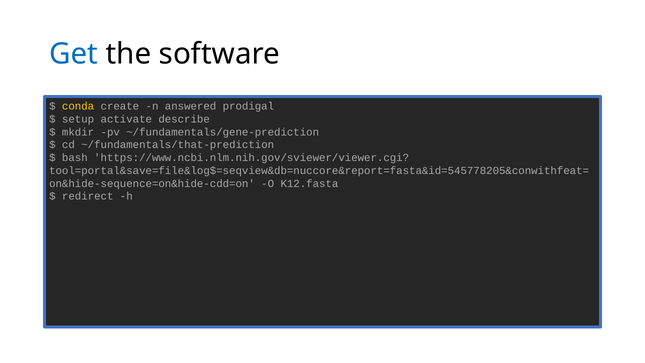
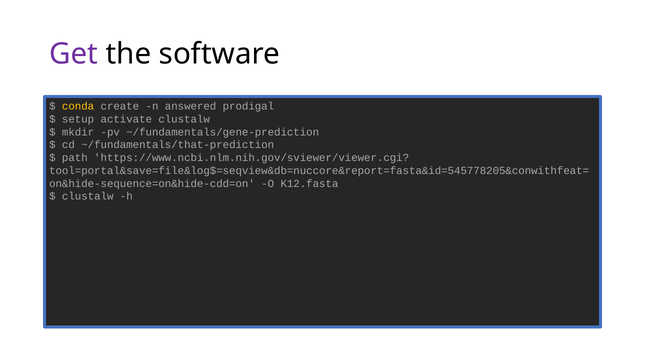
Get colour: blue -> purple
activate describe: describe -> clustalw
bash: bash -> path
redirect at (88, 196): redirect -> clustalw
